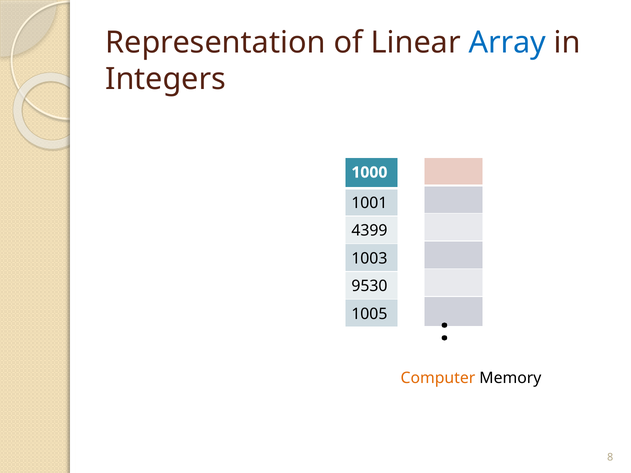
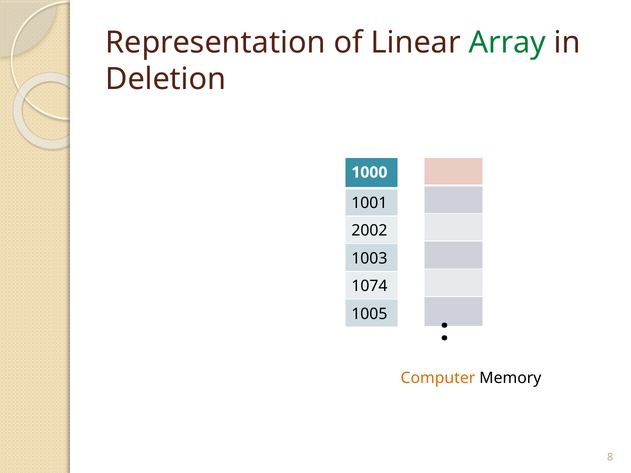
Array colour: blue -> green
Integers: Integers -> Deletion
4399: 4399 -> 2002
9530: 9530 -> 1074
